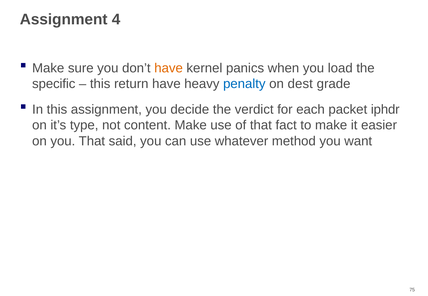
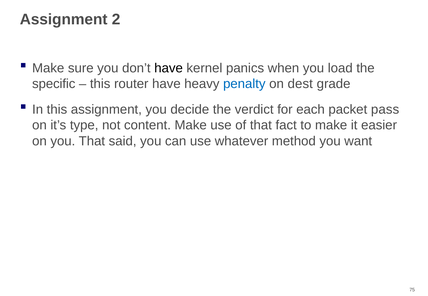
4: 4 -> 2
have at (169, 68) colour: orange -> black
return: return -> router
iphdr: iphdr -> pass
